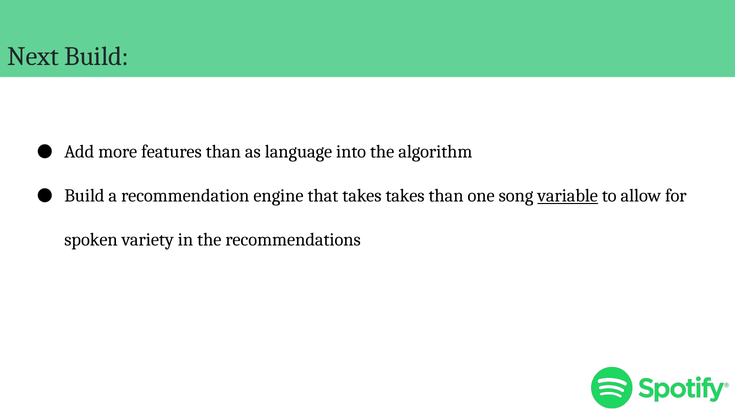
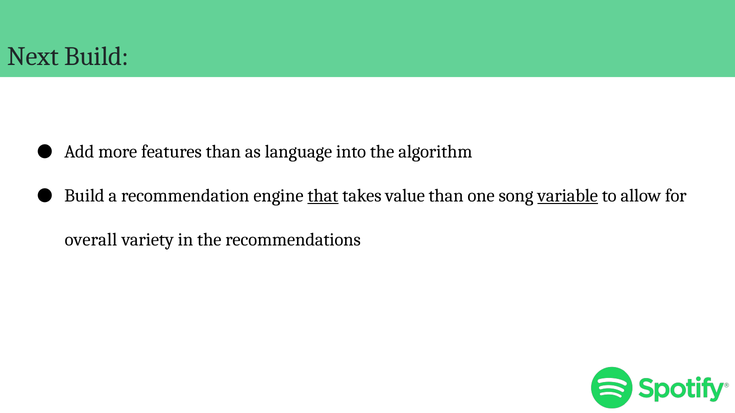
that underline: none -> present
takes takes: takes -> value
spoken: spoken -> overall
